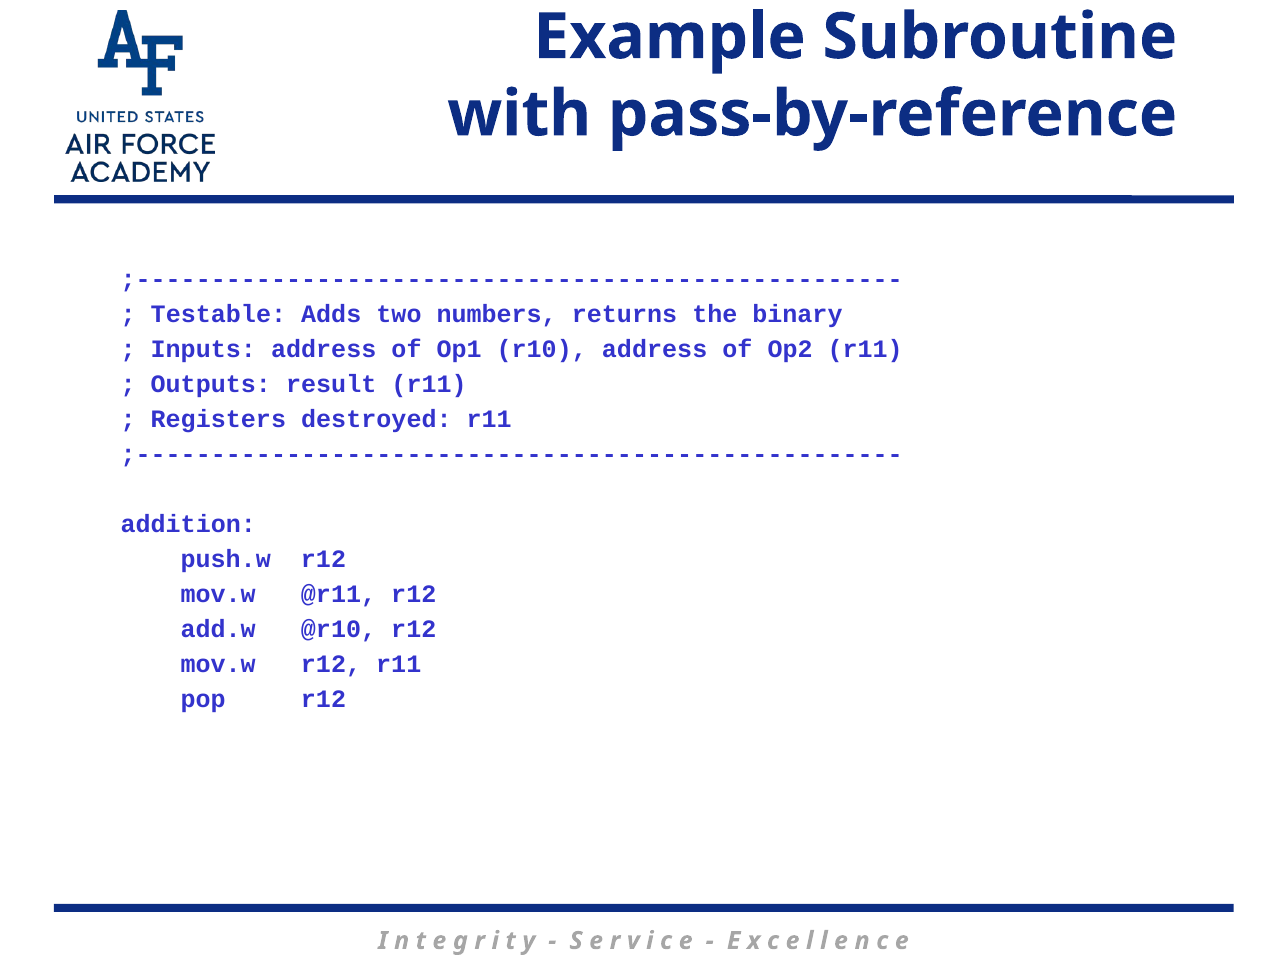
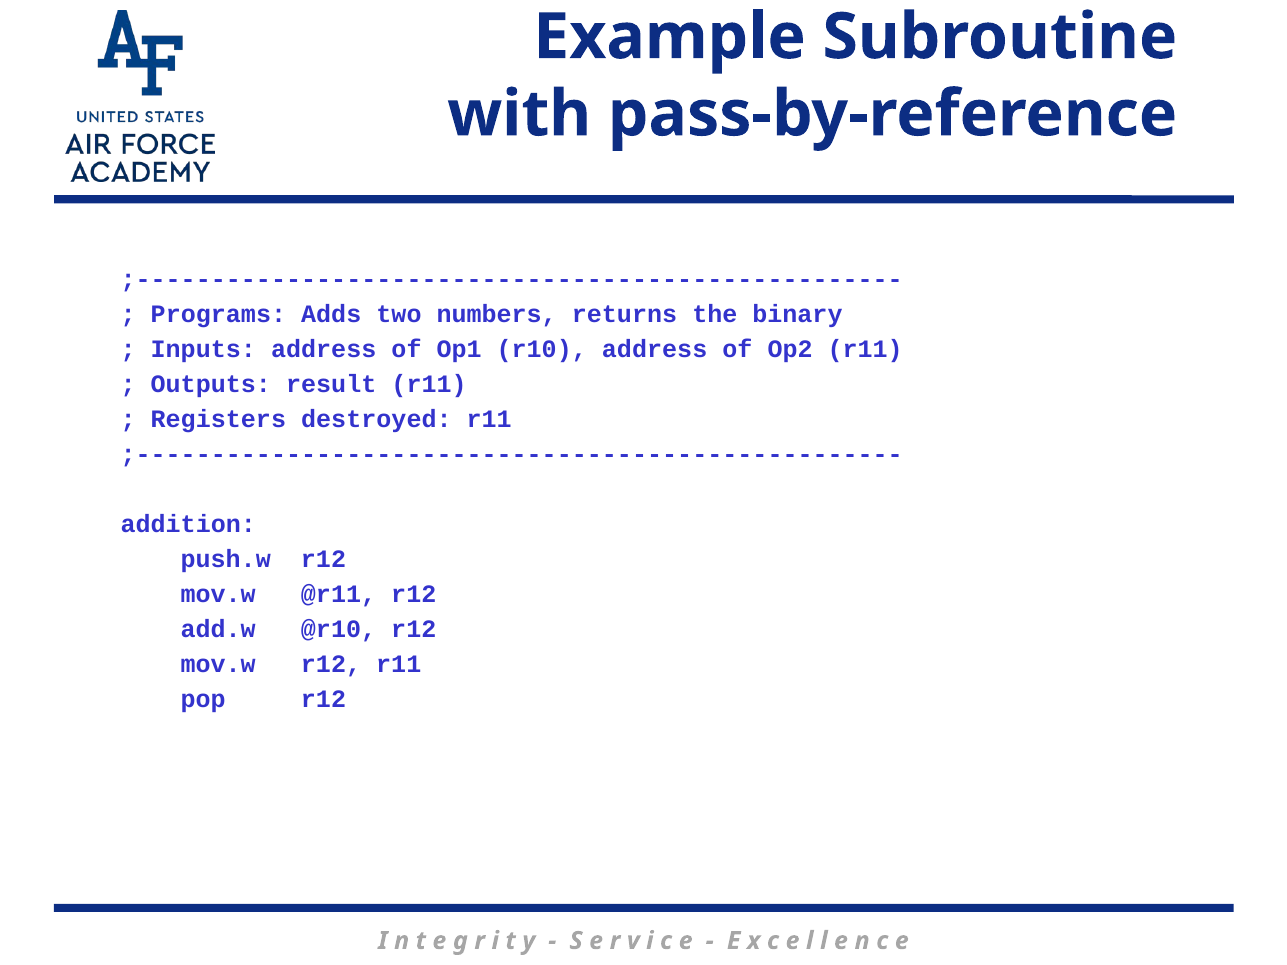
Testable: Testable -> Programs
